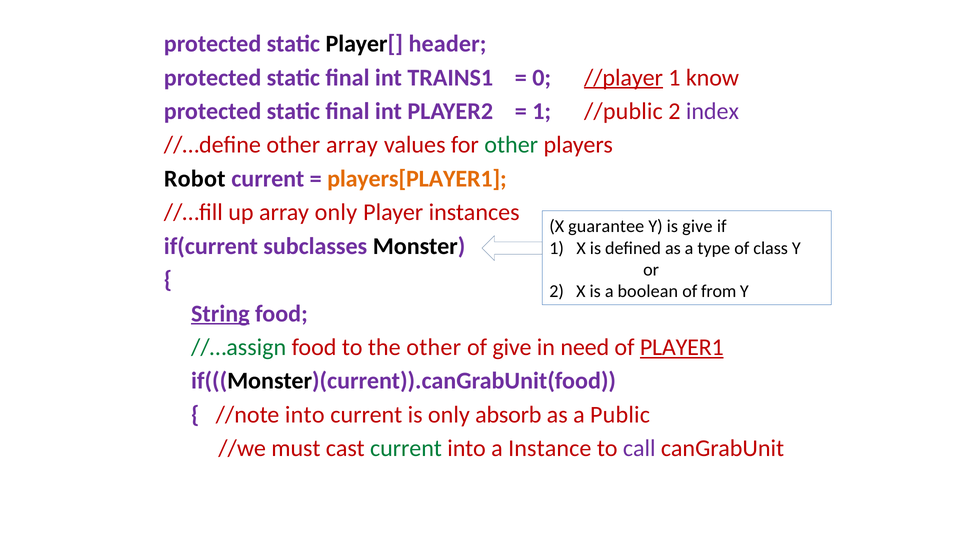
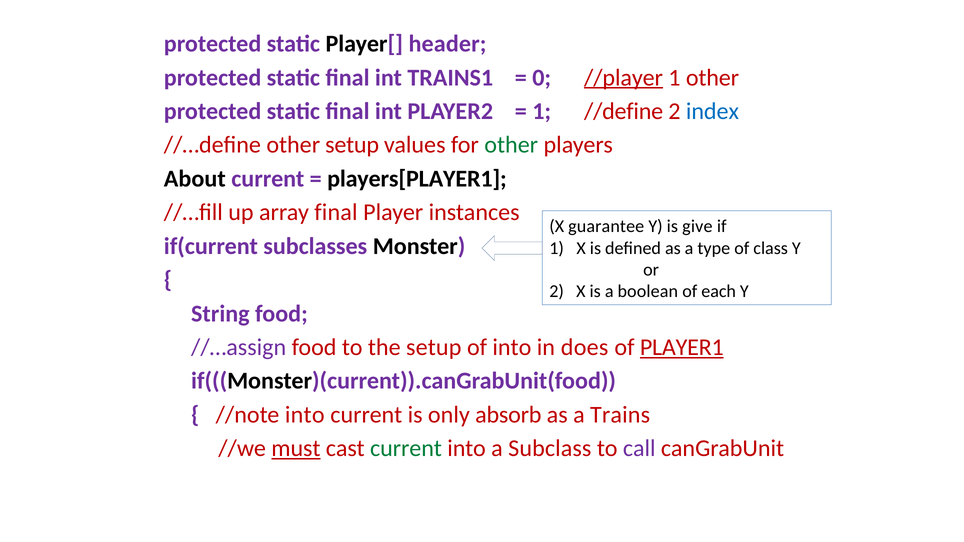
1 know: know -> other
//public: //public -> //define
index colour: purple -> blue
other array: array -> setup
Robot: Robot -> About
players[PLAYER1 colour: orange -> black
array only: only -> final
from: from -> each
String underline: present -> none
//…assign colour: green -> purple
the other: other -> setup
of give: give -> into
need: need -> does
Public: Public -> Trains
must underline: none -> present
Instance: Instance -> Subclass
